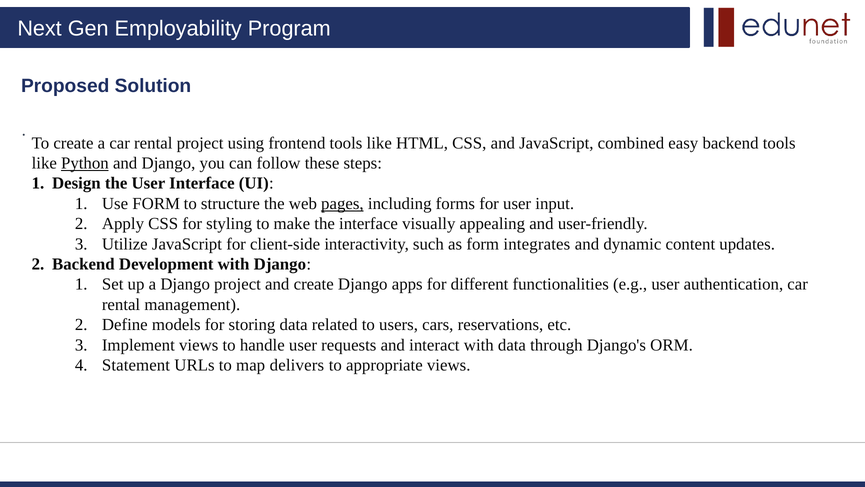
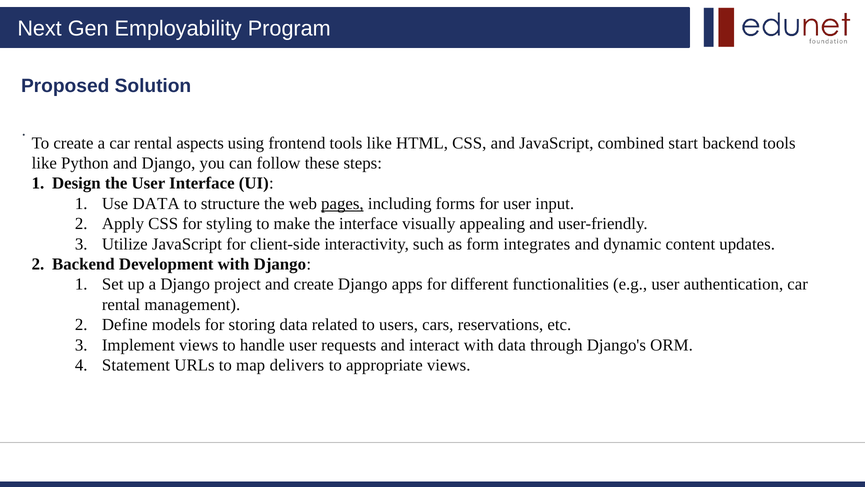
rental project: project -> aspects
easy: easy -> start
Python underline: present -> none
Use FORM: FORM -> DATA
